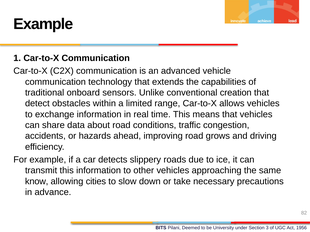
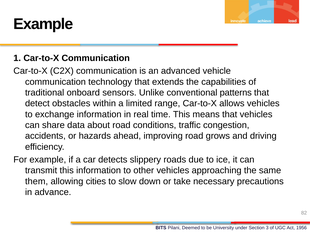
creation: creation -> patterns
know: know -> them
